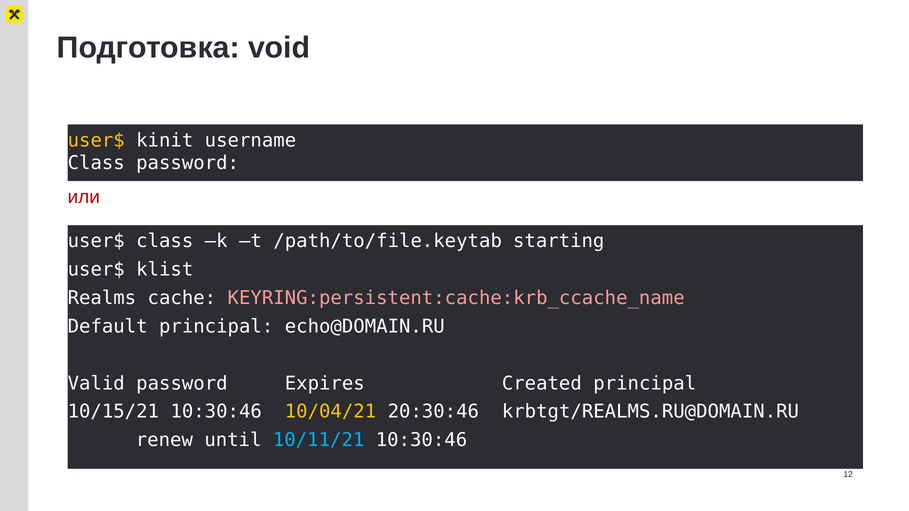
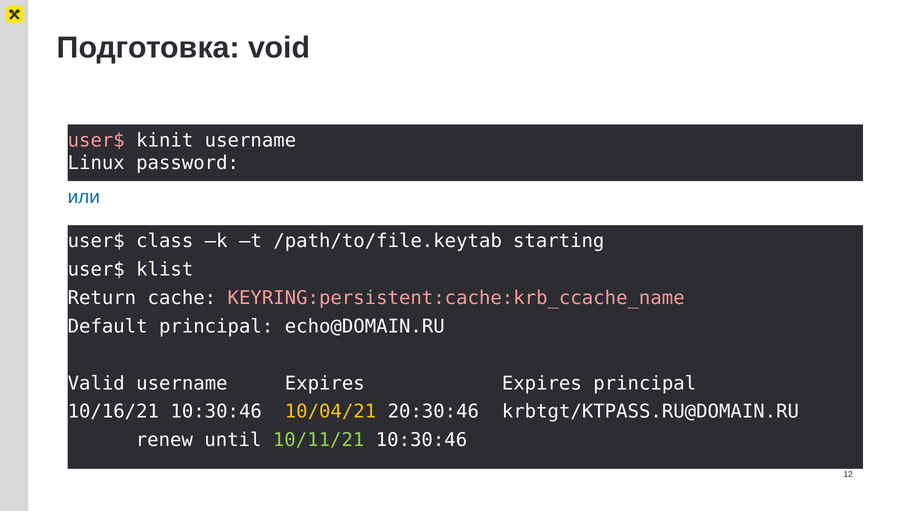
user$ at (96, 141) colour: yellow -> pink
Class at (96, 163): Class -> Linux
или colour: red -> blue
Realms: Realms -> Return
Valid password: password -> username
Expires Created: Created -> Expires
10/15/21: 10/15/21 -> 10/16/21
krbtgt/REALMS.RU@DOMAIN.RU: krbtgt/REALMS.RU@DOMAIN.RU -> krbtgt/KTPASS.RU@DOMAIN.RU
10/11/21 colour: light blue -> light green
